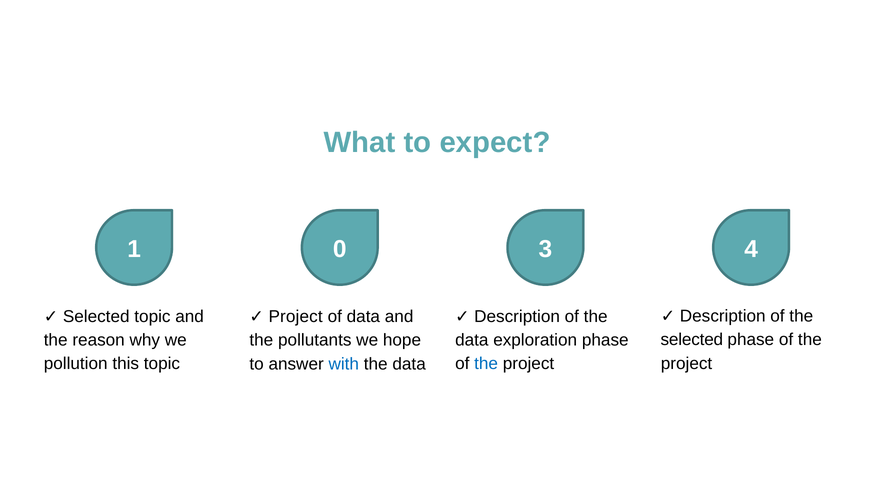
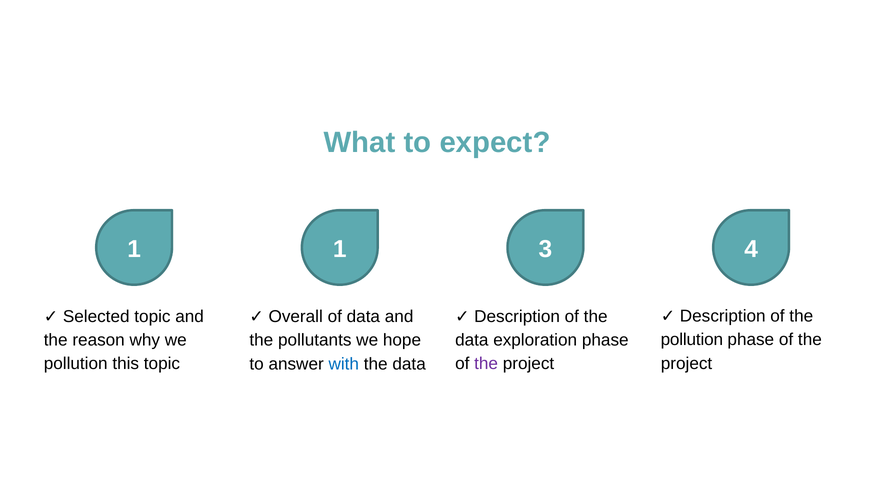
1 0: 0 -> 1
Project at (296, 317): Project -> Overall
selected at (692, 340): selected -> pollution
the at (486, 364) colour: blue -> purple
